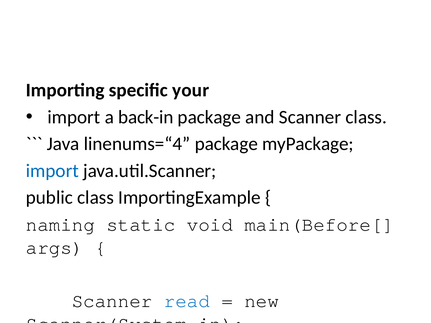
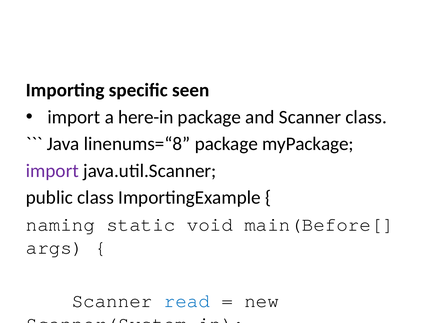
your: your -> seen
back-in: back-in -> here-in
linenums=“4: linenums=“4 -> linenums=“8
import at (52, 171) colour: blue -> purple
